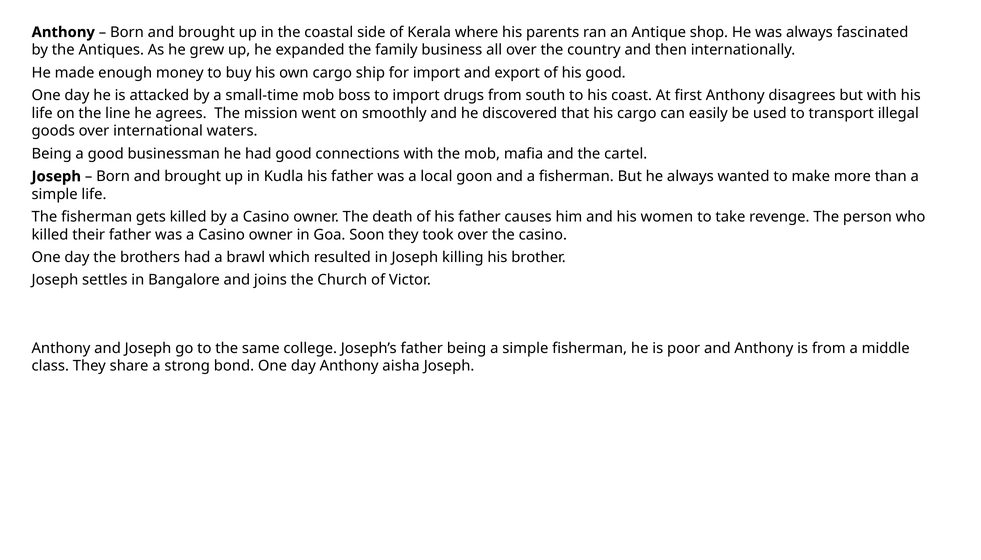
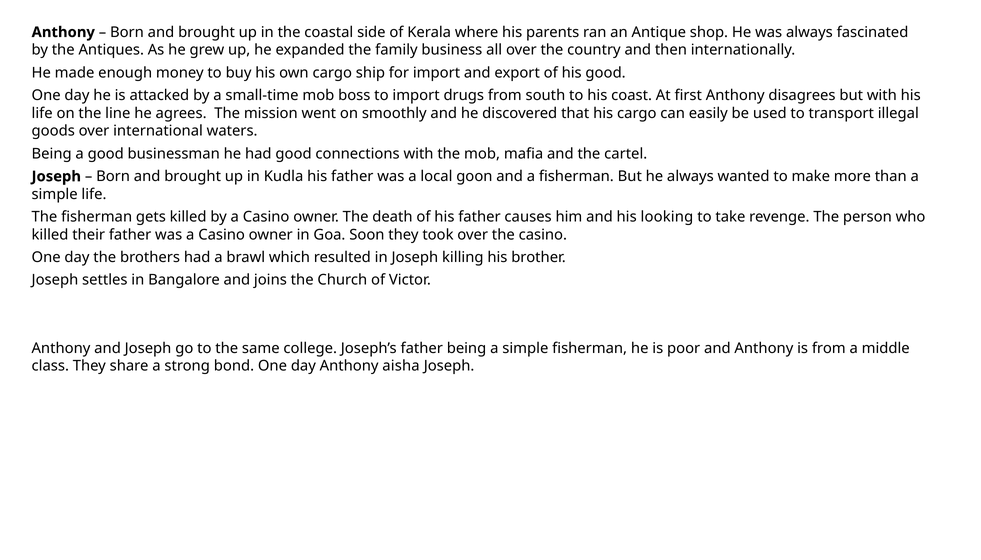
women: women -> looking
